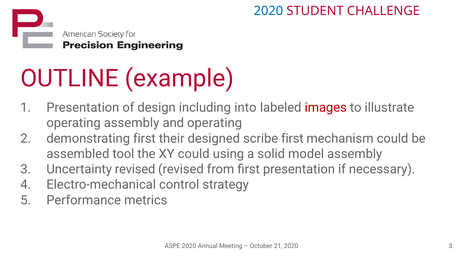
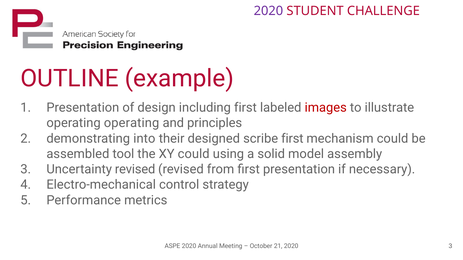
2020 at (268, 11) colour: blue -> purple
including into: into -> first
operating assembly: assembly -> operating
and operating: operating -> principles
demonstrating first: first -> into
